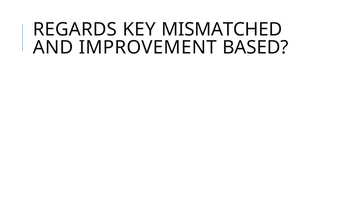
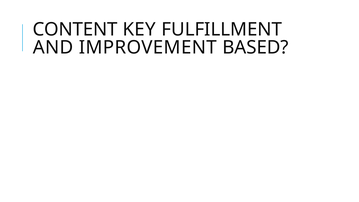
REGARDS: REGARDS -> CONTENT
MISMATCHED: MISMATCHED -> FULFILLMENT
